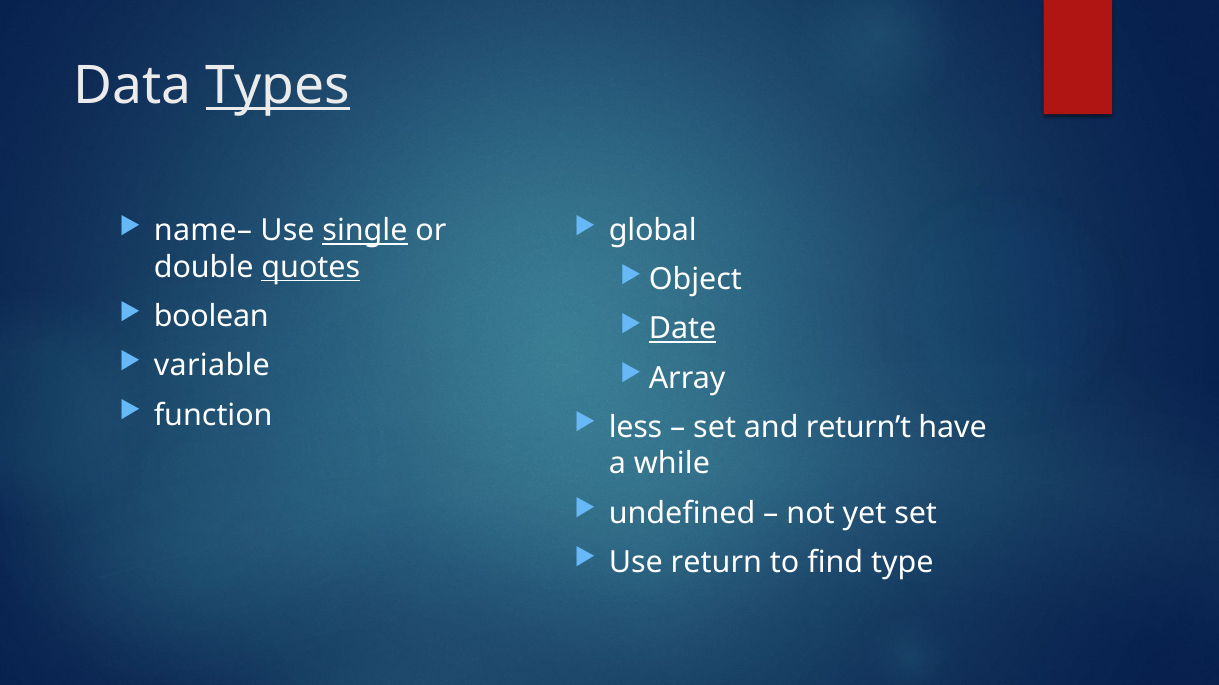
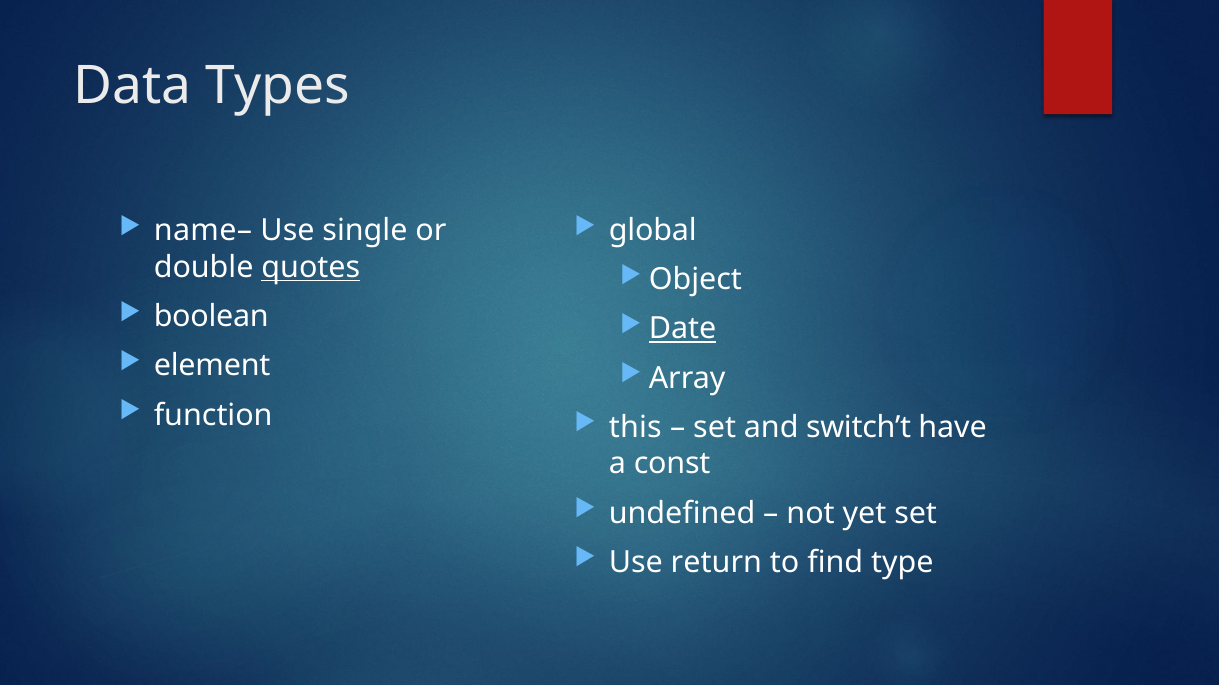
Types underline: present -> none
single underline: present -> none
variable: variable -> element
less: less -> this
return’t: return’t -> switch’t
while: while -> const
